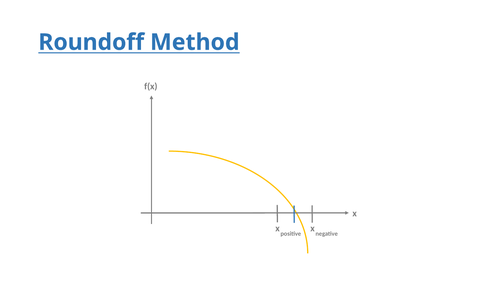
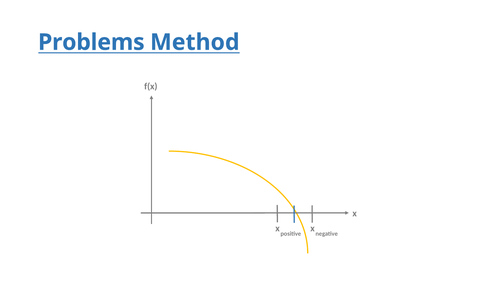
Roundoff: Roundoff -> Problems
